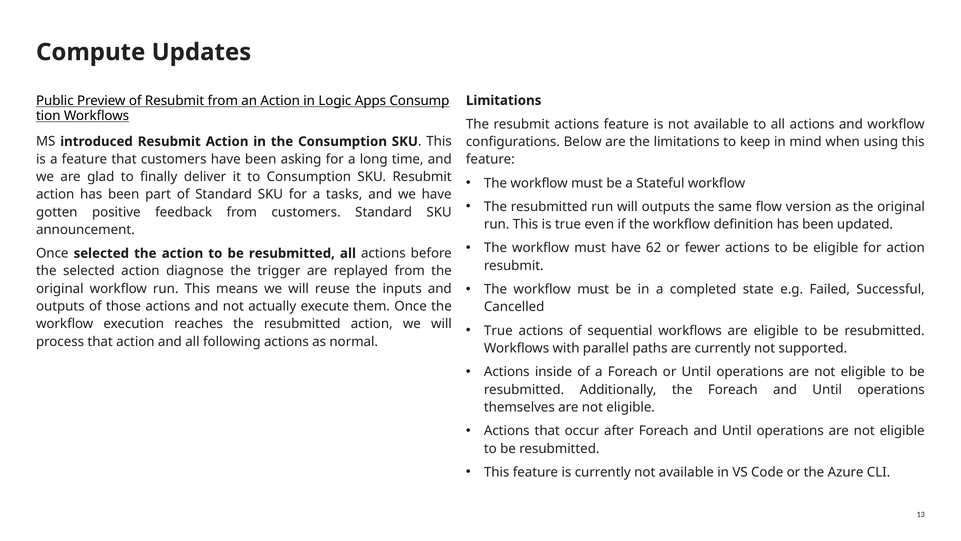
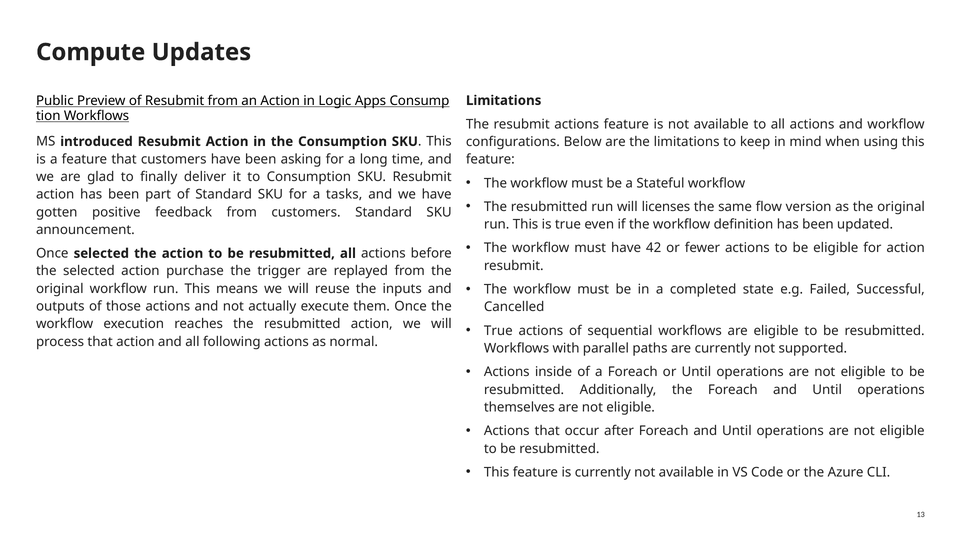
will outputs: outputs -> licenses
62: 62 -> 42
diagnose: diagnose -> purchase
